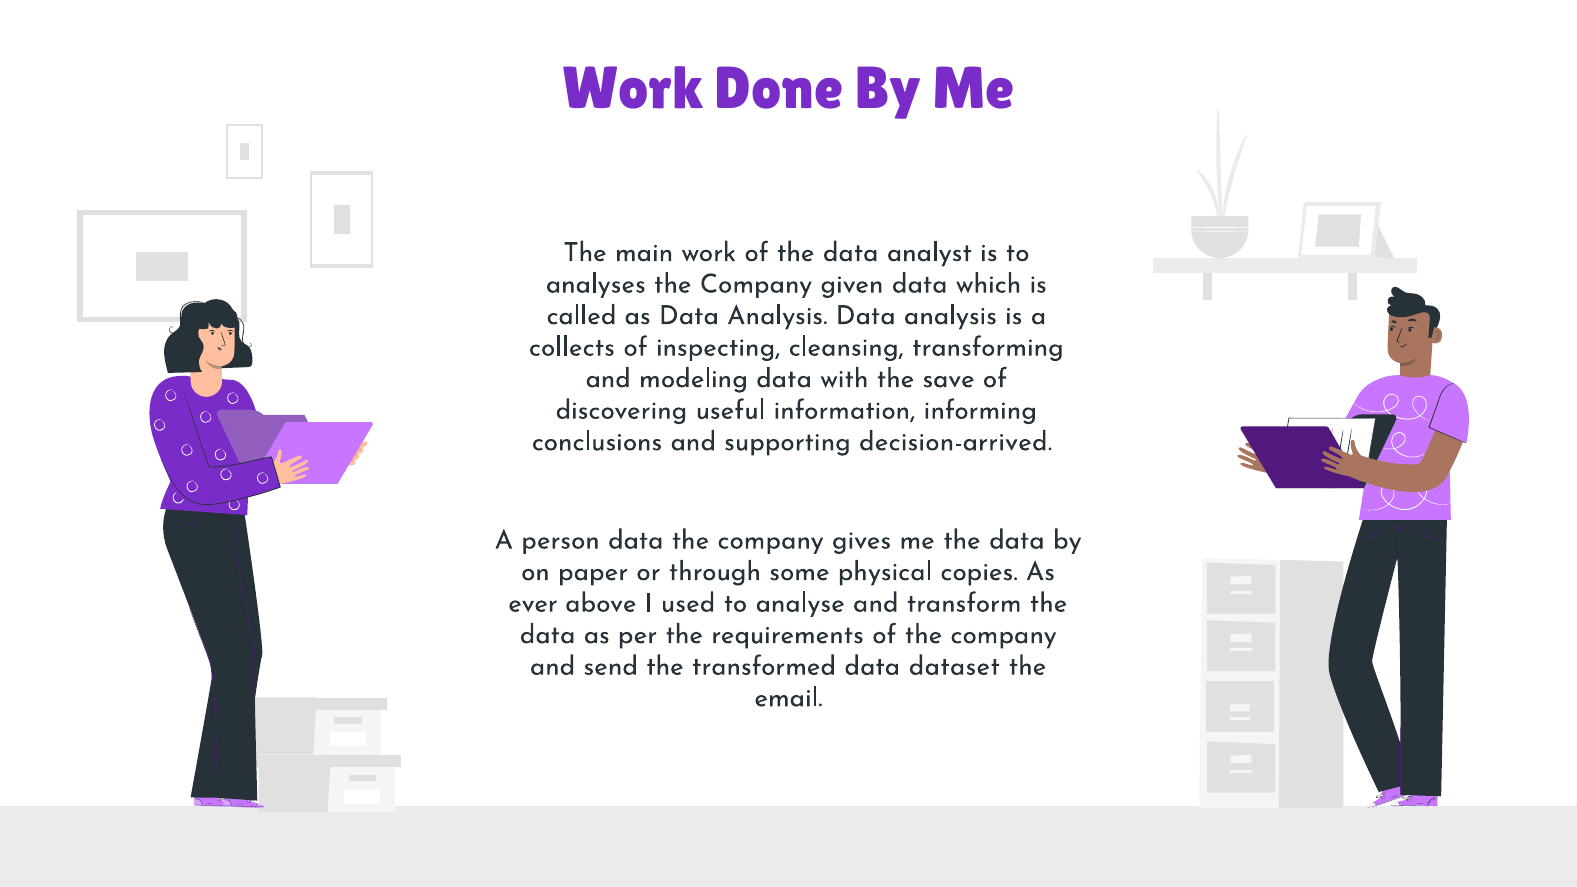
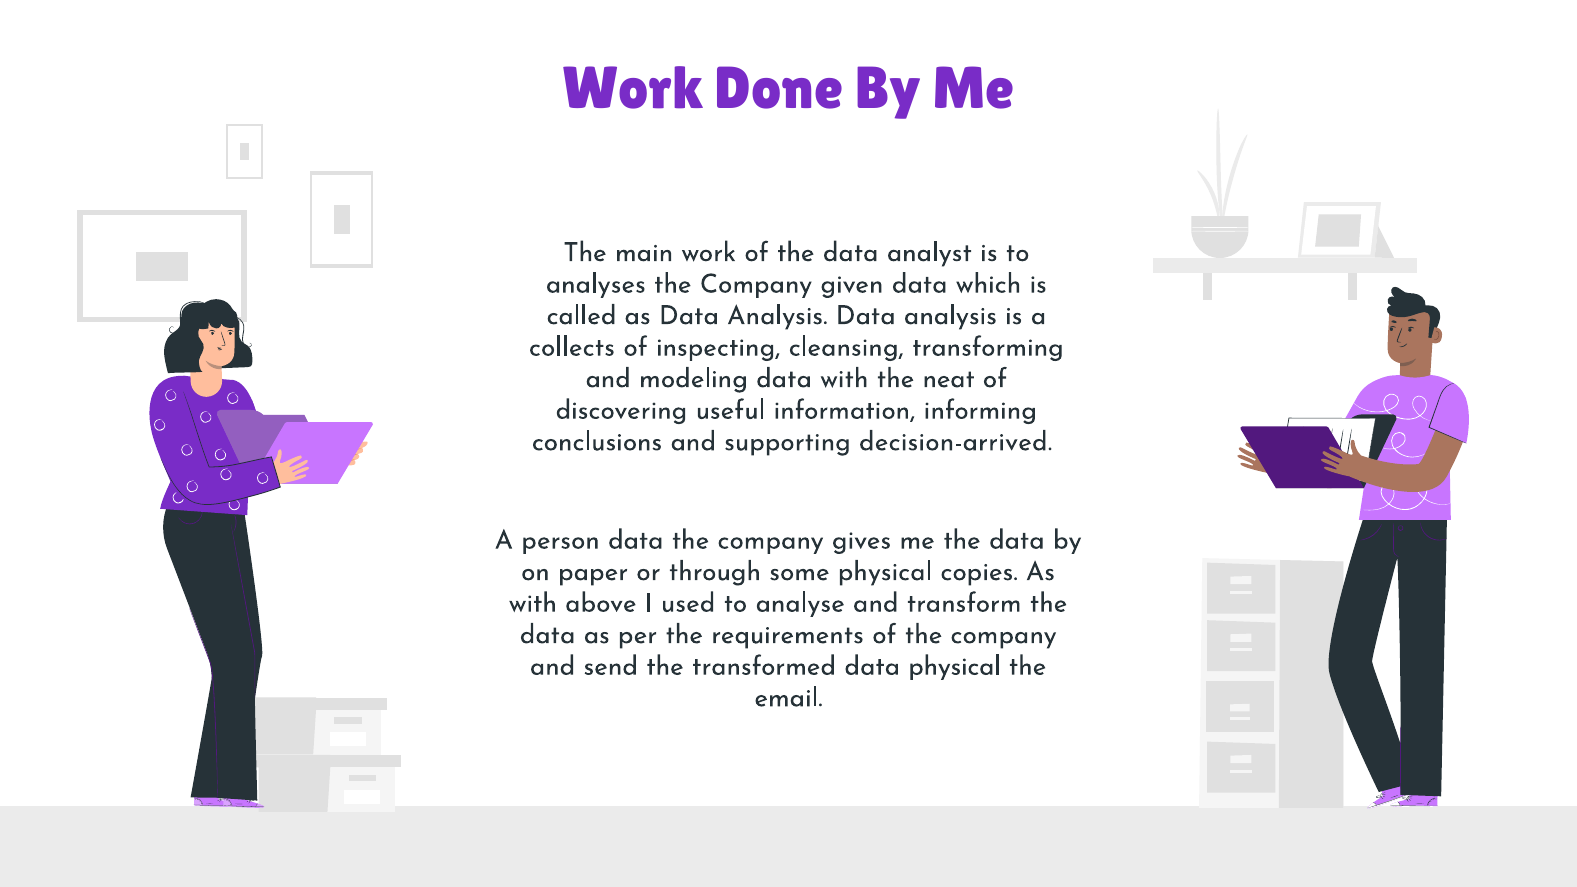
save: save -> neat
ever at (533, 603): ever -> with
data dataset: dataset -> physical
